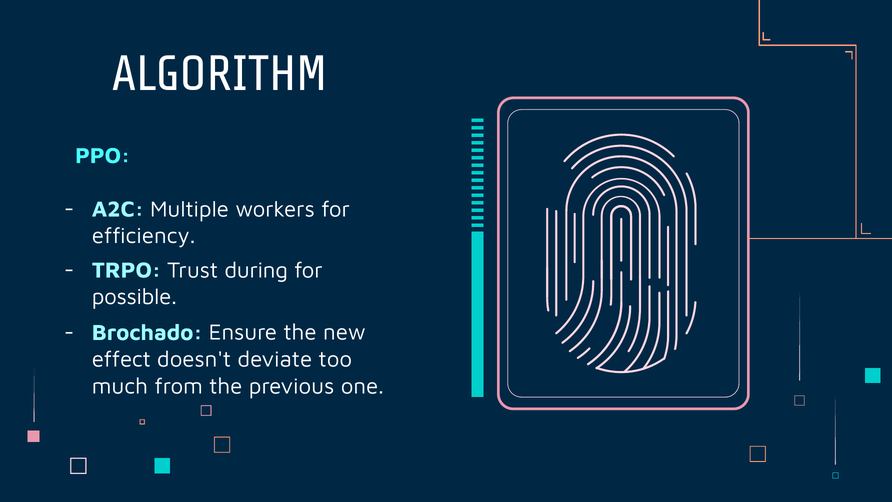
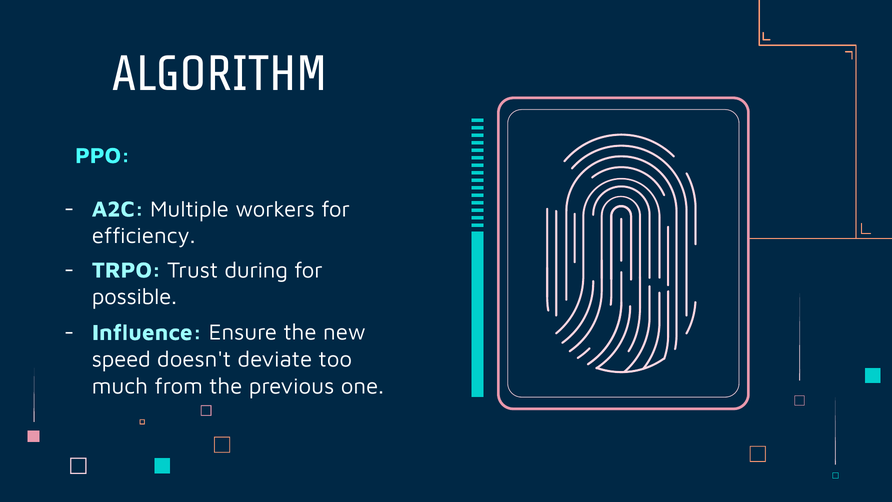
Brochado: Brochado -> Influence
effect: effect -> speed
